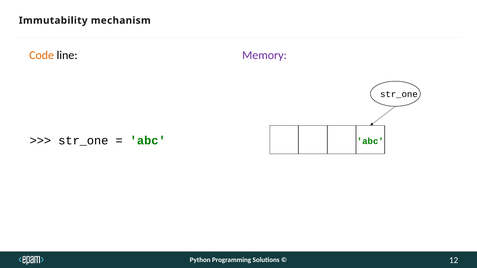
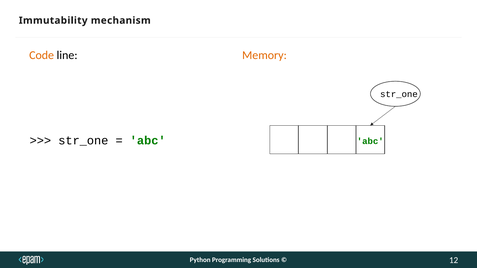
Memory colour: purple -> orange
